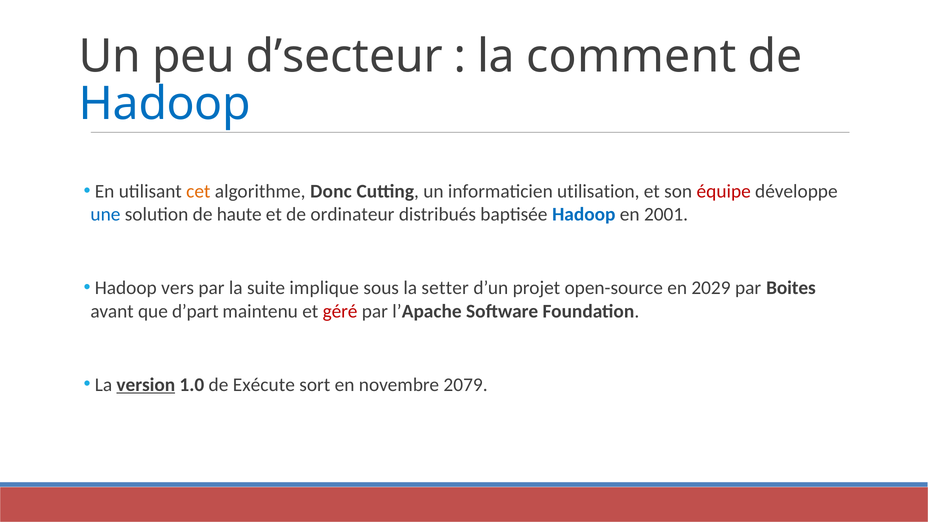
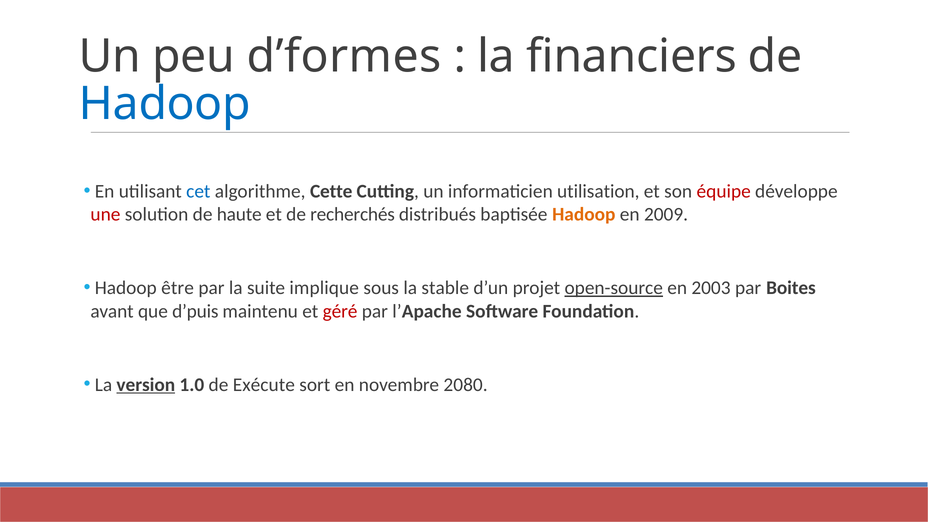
d’secteur: d’secteur -> d’formes
comment: comment -> financiers
cet colour: orange -> blue
Donc: Donc -> Cette
une colour: blue -> red
ordinateur: ordinateur -> recherchés
Hadoop at (584, 214) colour: blue -> orange
2001: 2001 -> 2009
vers: vers -> être
setter: setter -> stable
open-source underline: none -> present
2029: 2029 -> 2003
d’part: d’part -> d’puis
2079: 2079 -> 2080
